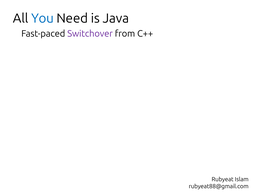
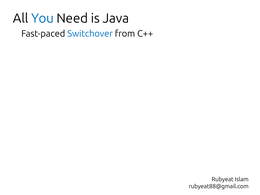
Switchover colour: purple -> blue
